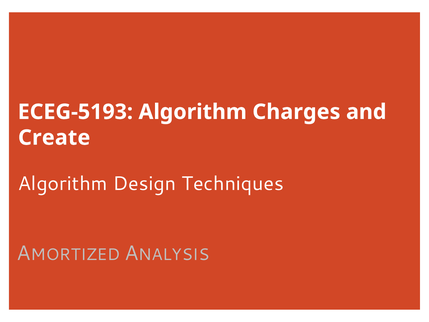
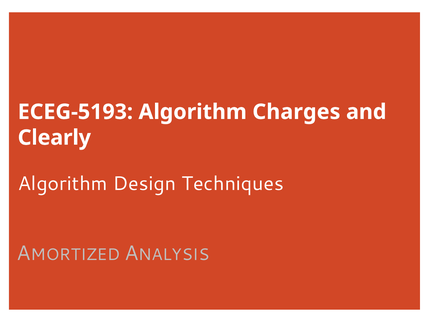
Create: Create -> Clearly
